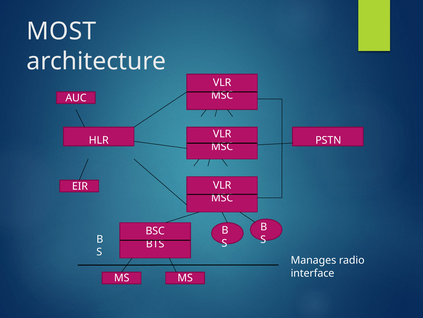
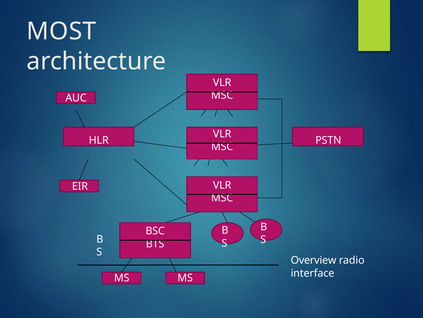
Manages: Manages -> Overview
